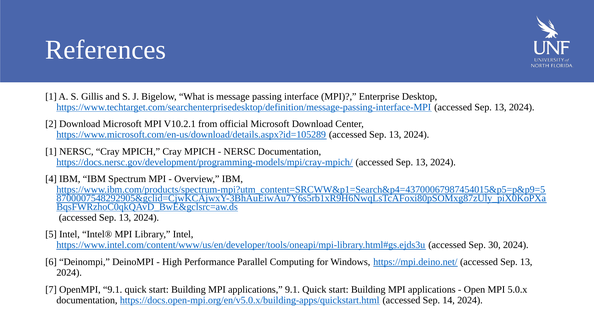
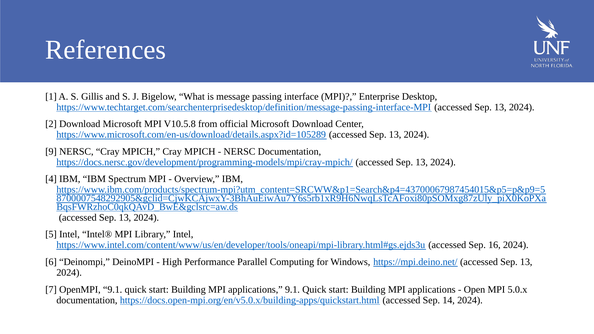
V10.2.1: V10.2.1 -> V10.5.8
1 at (51, 152): 1 -> 9
30: 30 -> 16
